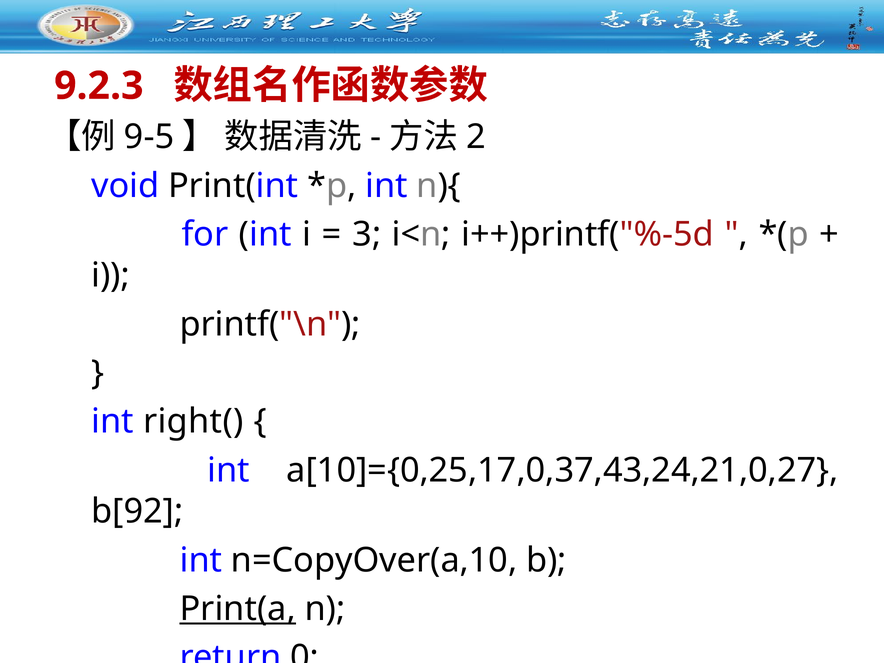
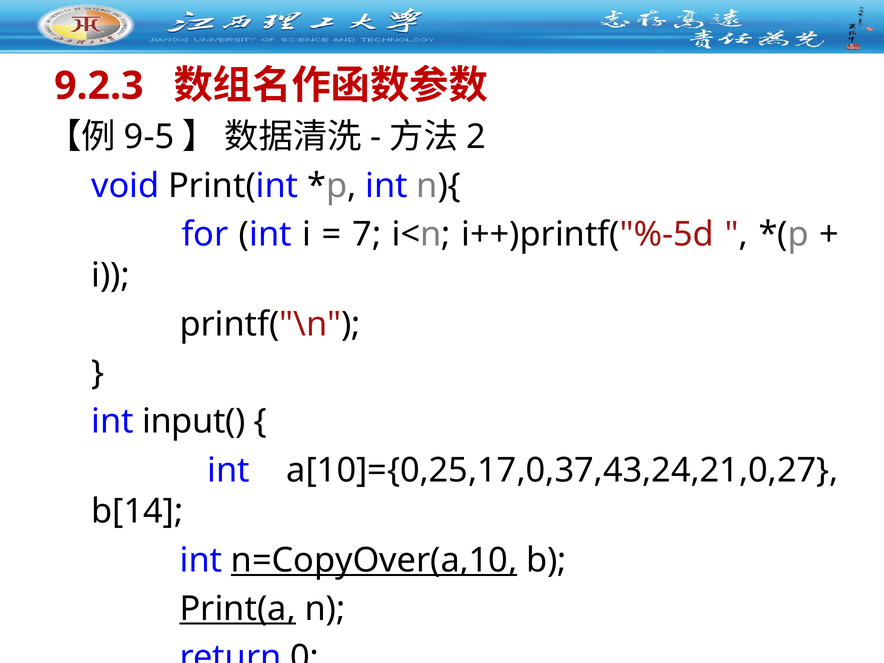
3: 3 -> 7
right(: right( -> input(
b[92: b[92 -> b[14
n=CopyOver(a,10 underline: none -> present
